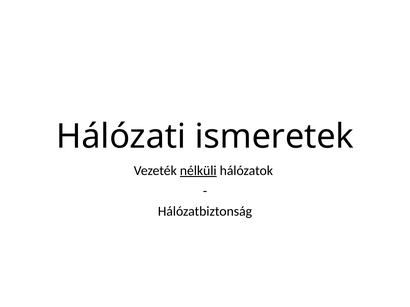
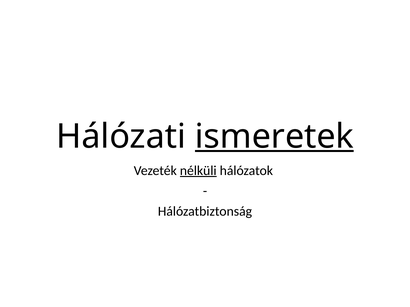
ismeretek underline: none -> present
